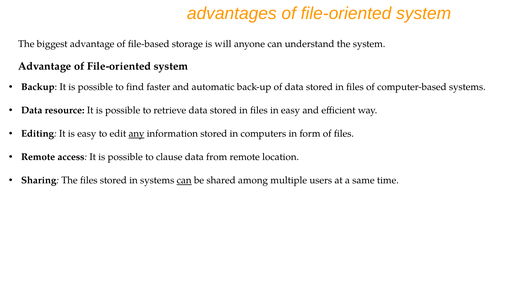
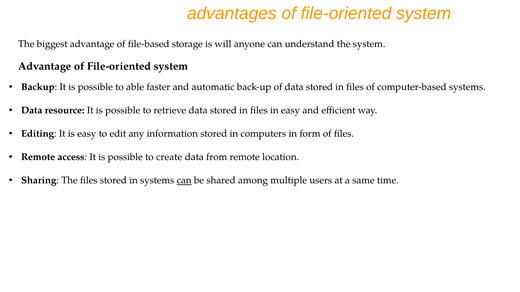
find: find -> able
any underline: present -> none
clause: clause -> create
